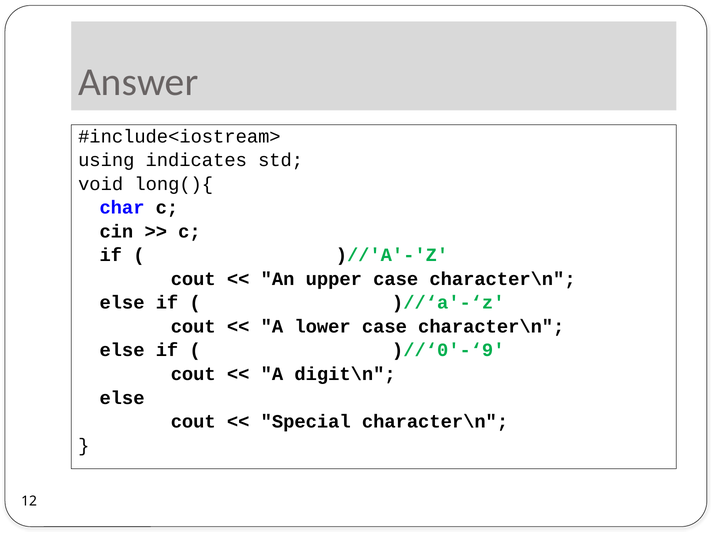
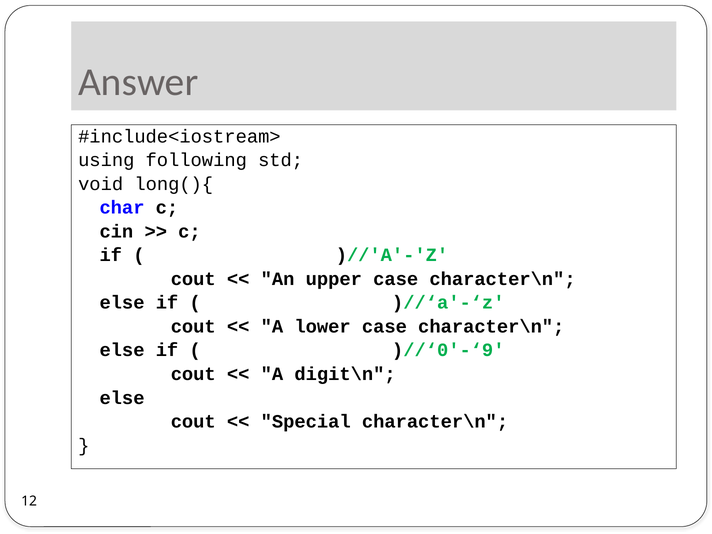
indicates: indicates -> following
